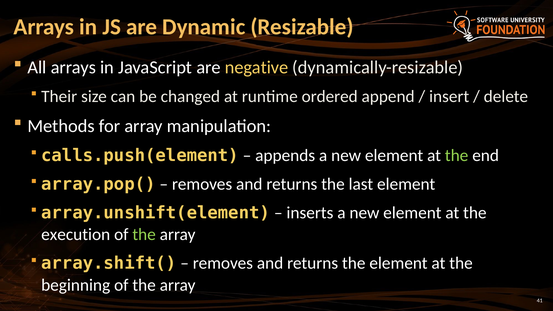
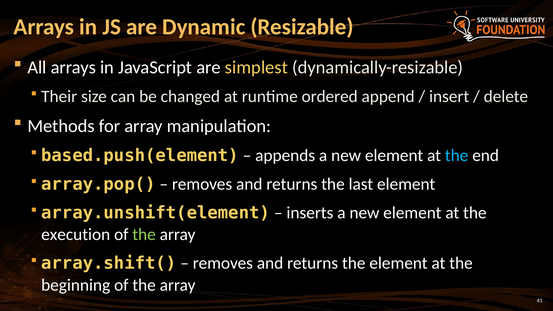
negative: negative -> simplest
calls.push(element: calls.push(element -> based.push(element
the at (457, 155) colour: light green -> light blue
